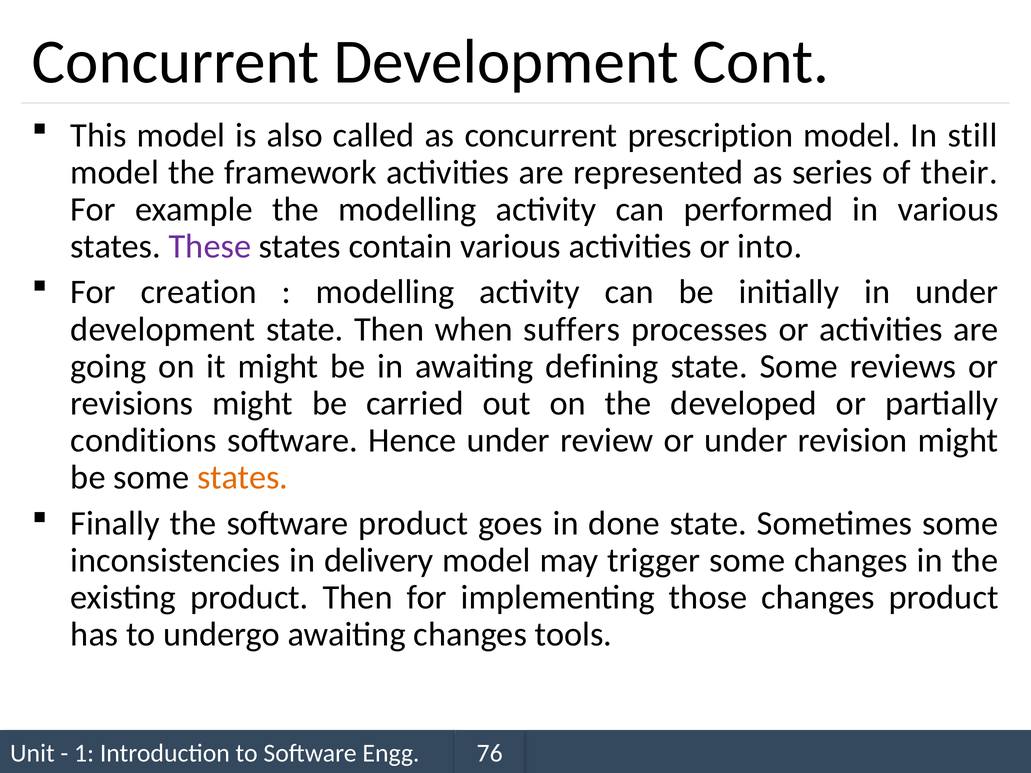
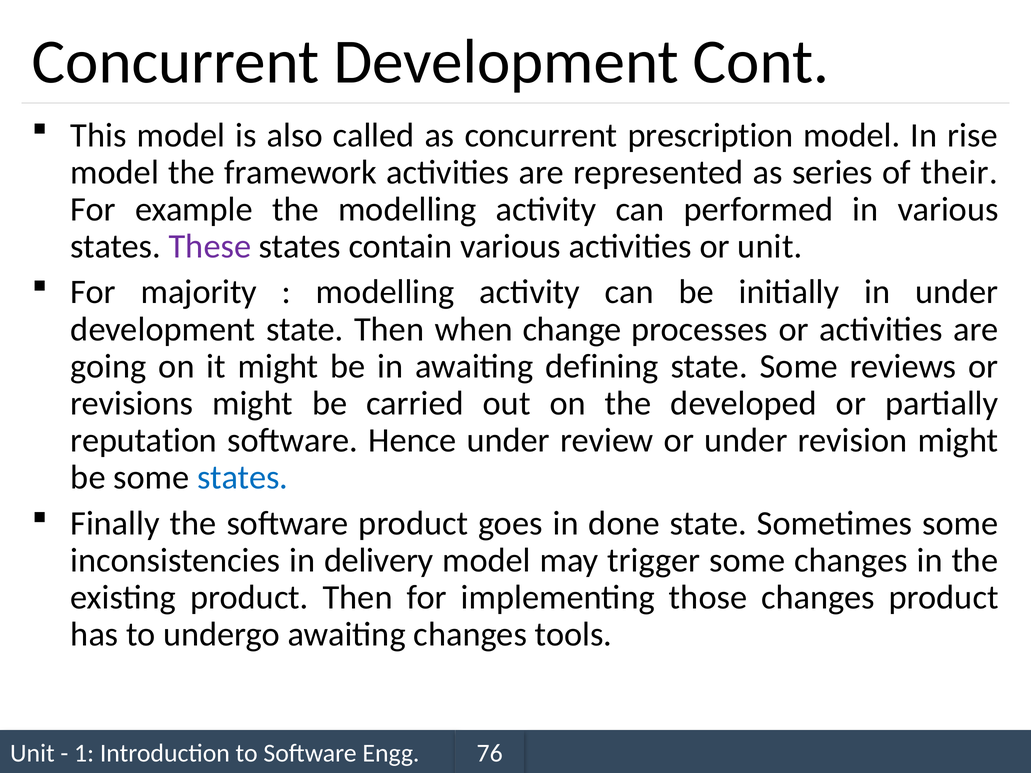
still: still -> rise
or into: into -> unit
creation: creation -> majority
suffers: suffers -> change
conditions: conditions -> reputation
states at (243, 478) colour: orange -> blue
